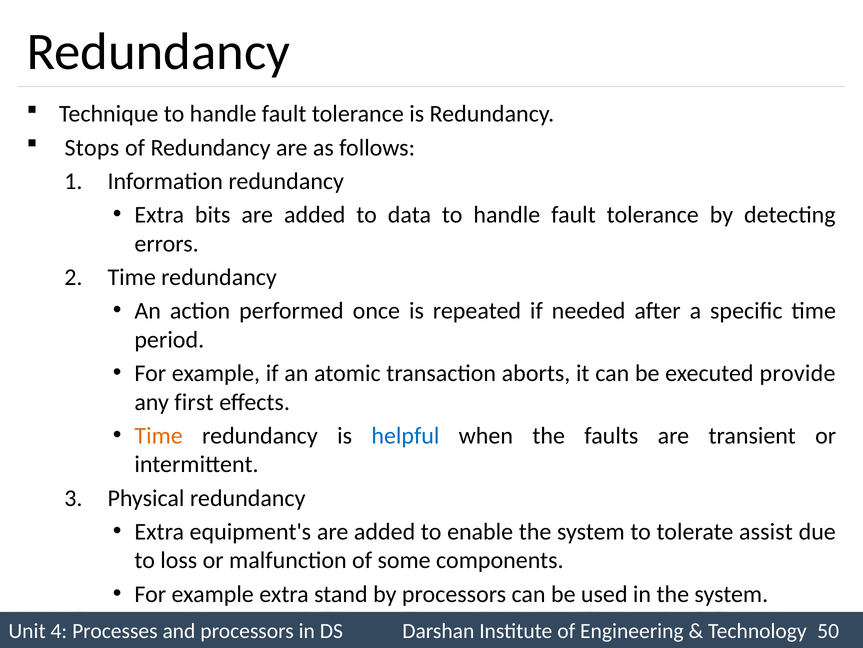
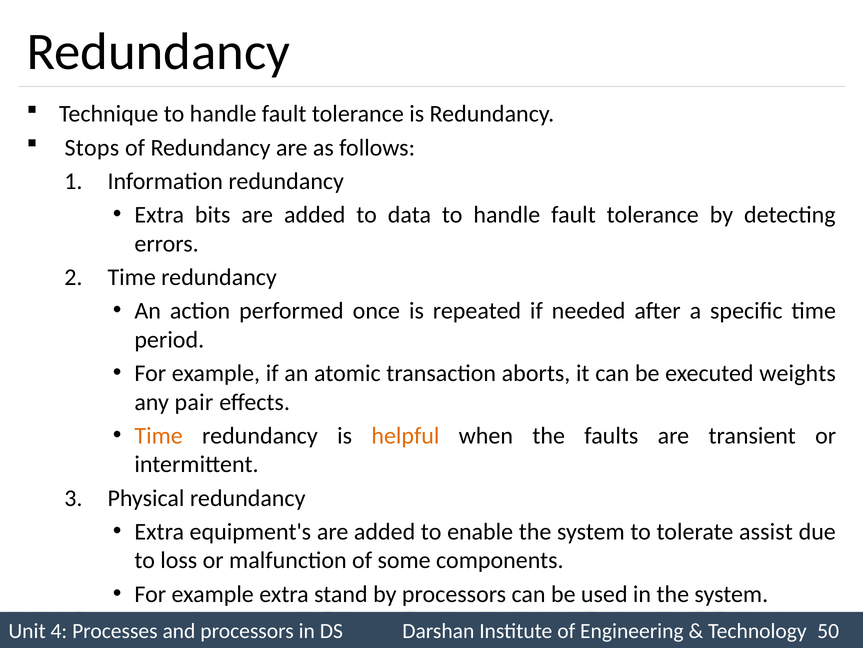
provide: provide -> weights
first: first -> pair
helpful colour: blue -> orange
